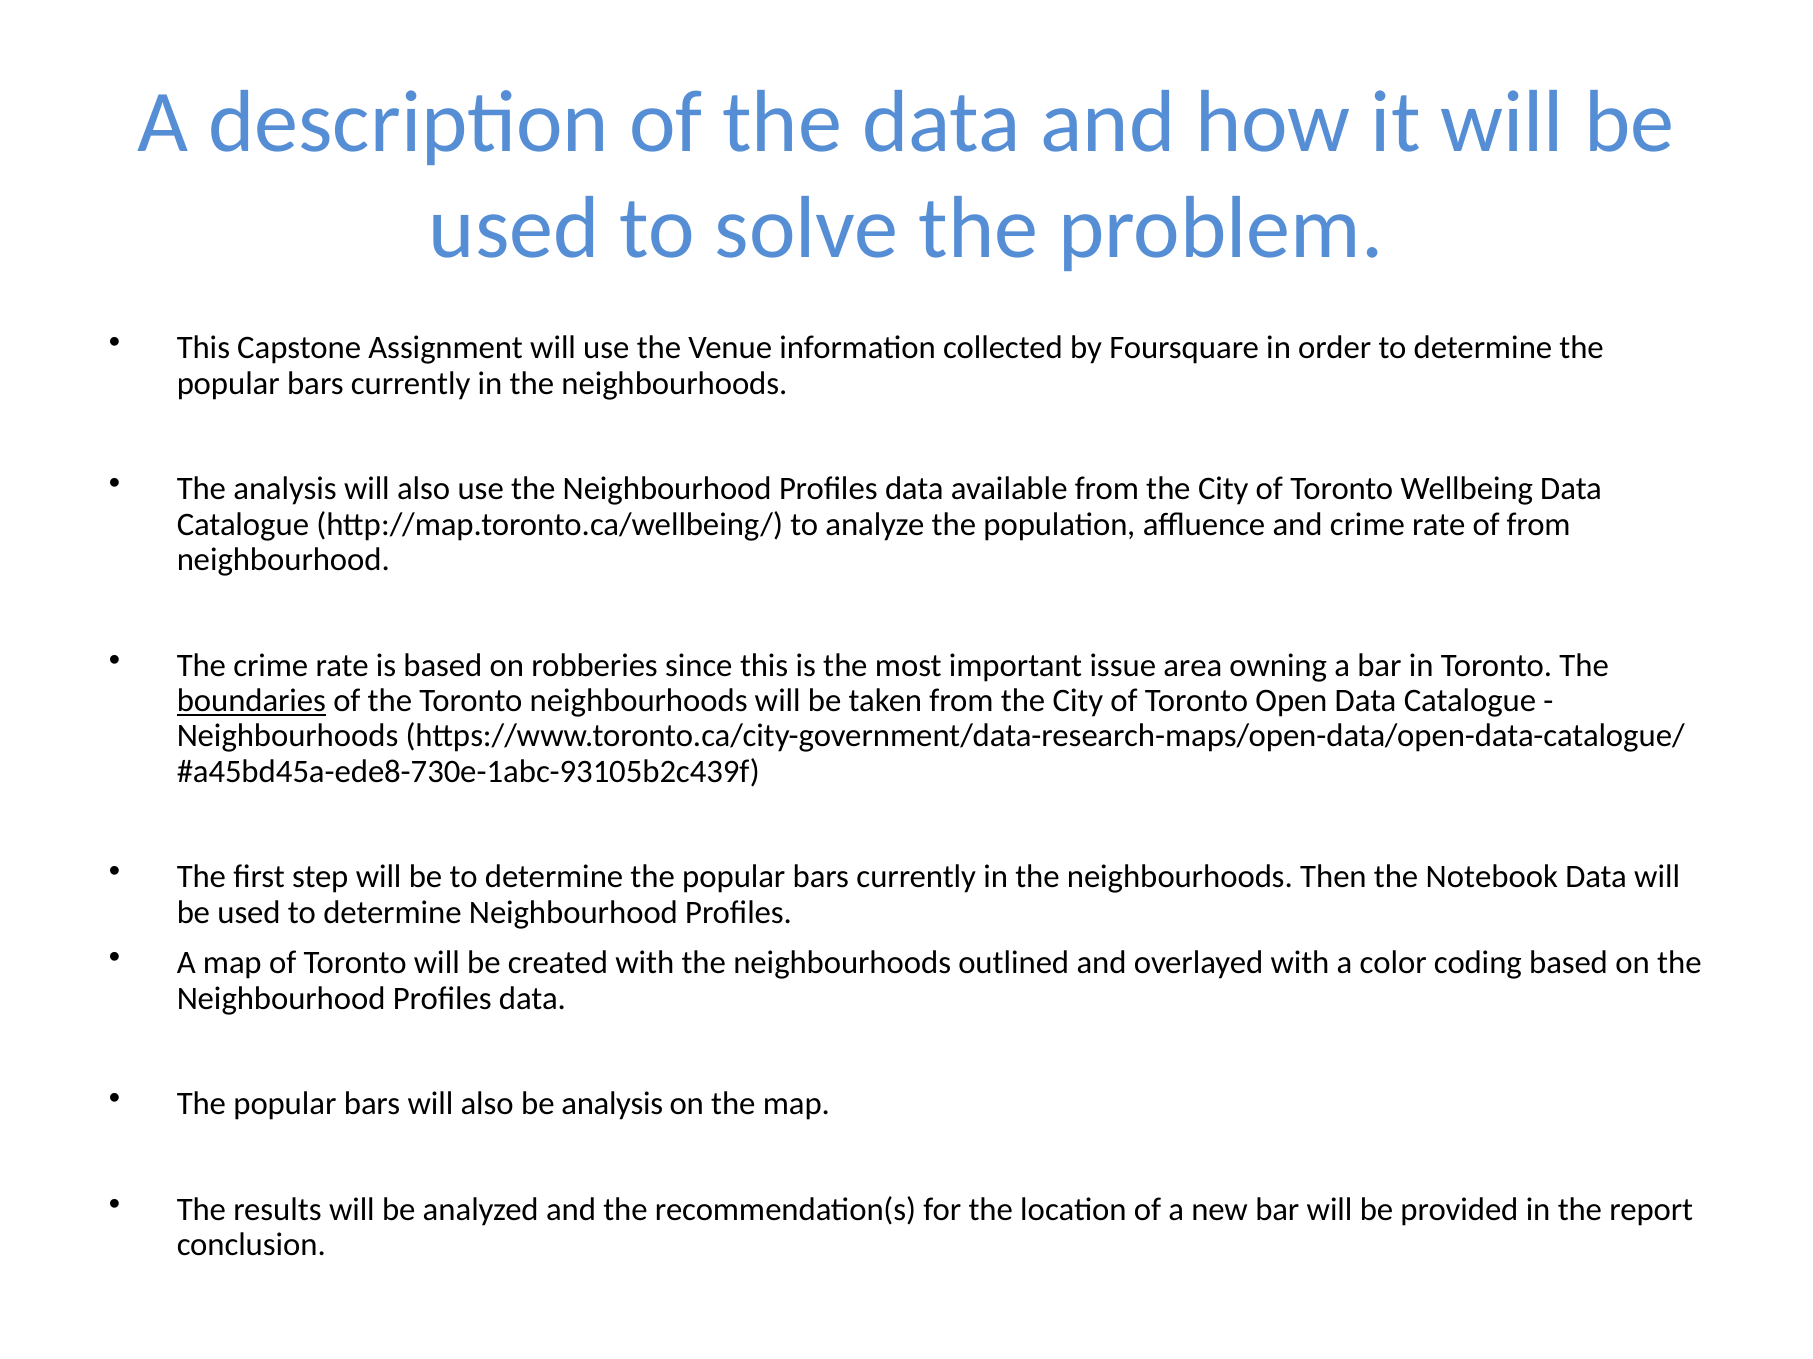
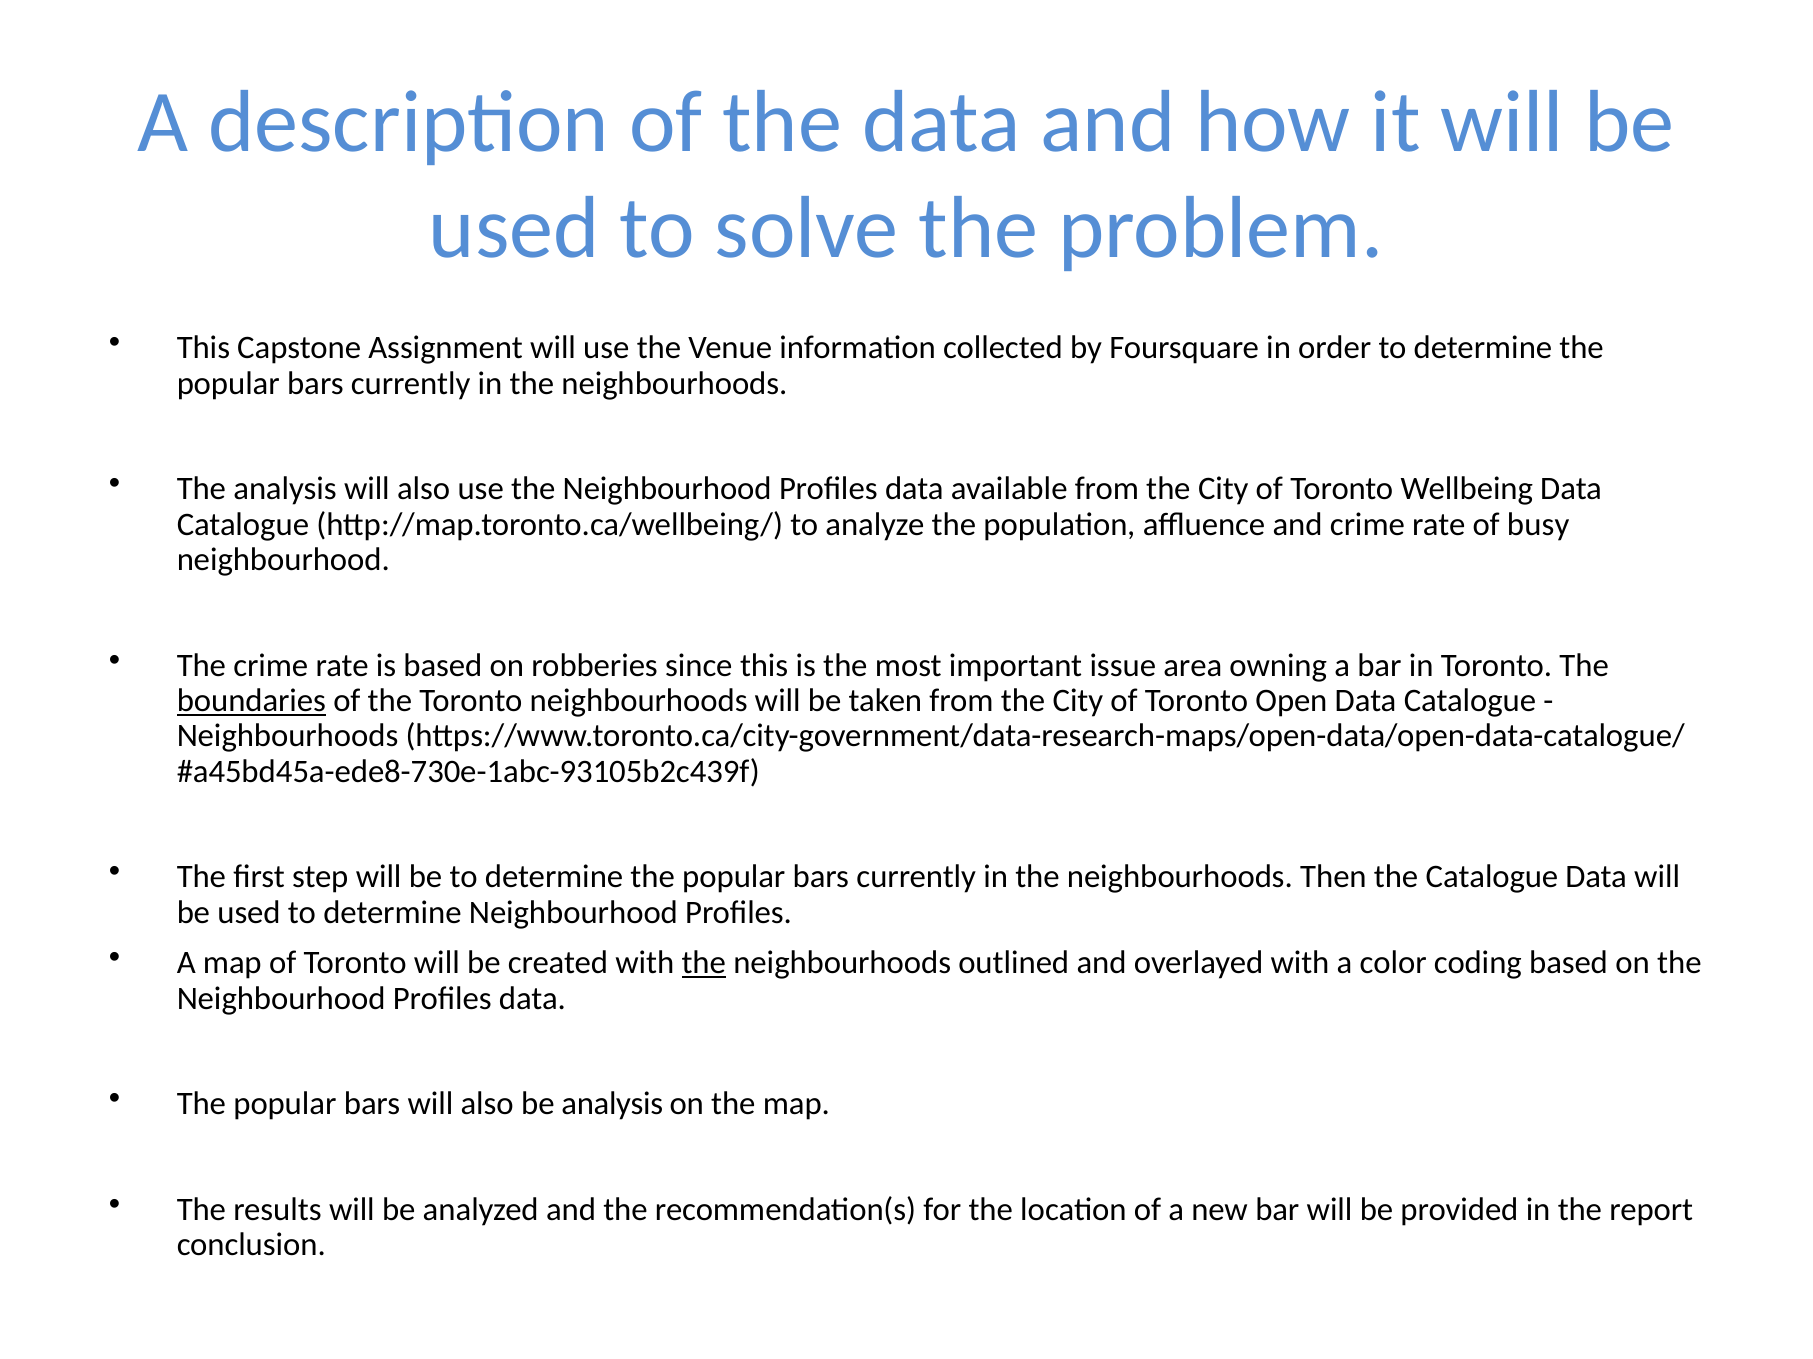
of from: from -> busy
the Notebook: Notebook -> Catalogue
the at (704, 964) underline: none -> present
